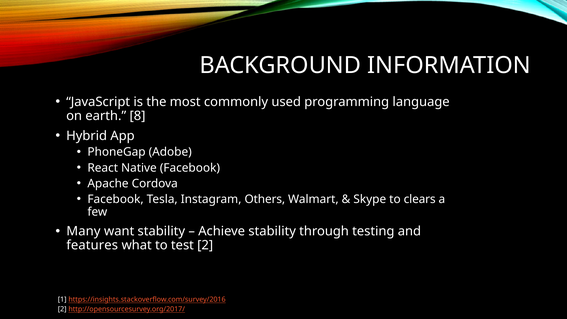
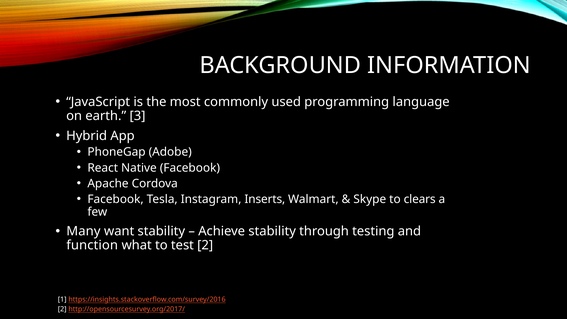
8: 8 -> 3
Others: Others -> Inserts
features: features -> function
